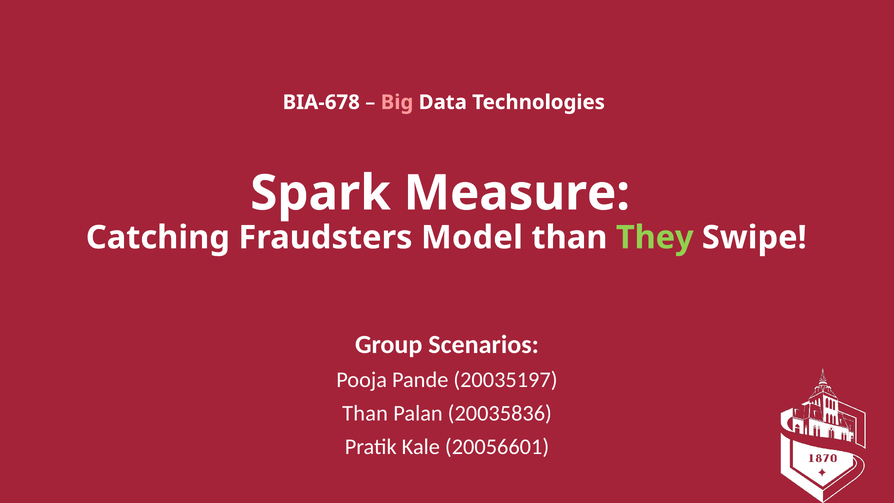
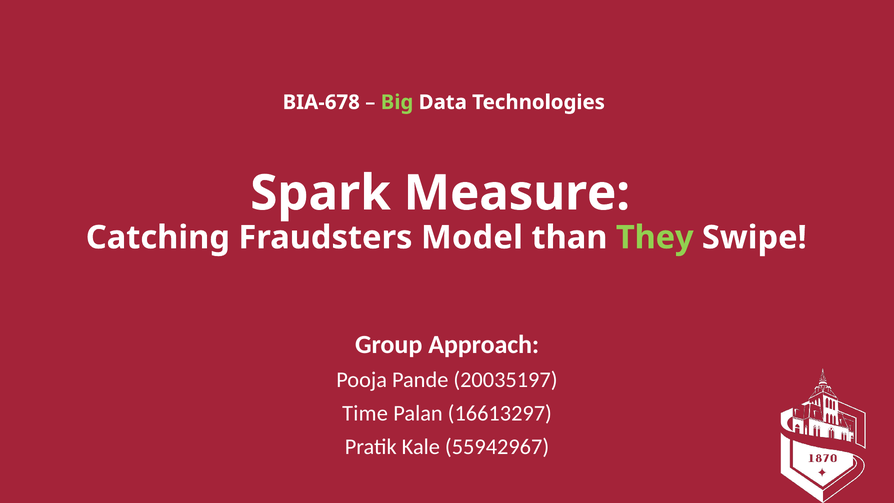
Big colour: pink -> light green
Scenarios: Scenarios -> Approach
Than at (365, 413): Than -> Time
20035836: 20035836 -> 16613297
20056601: 20056601 -> 55942967
